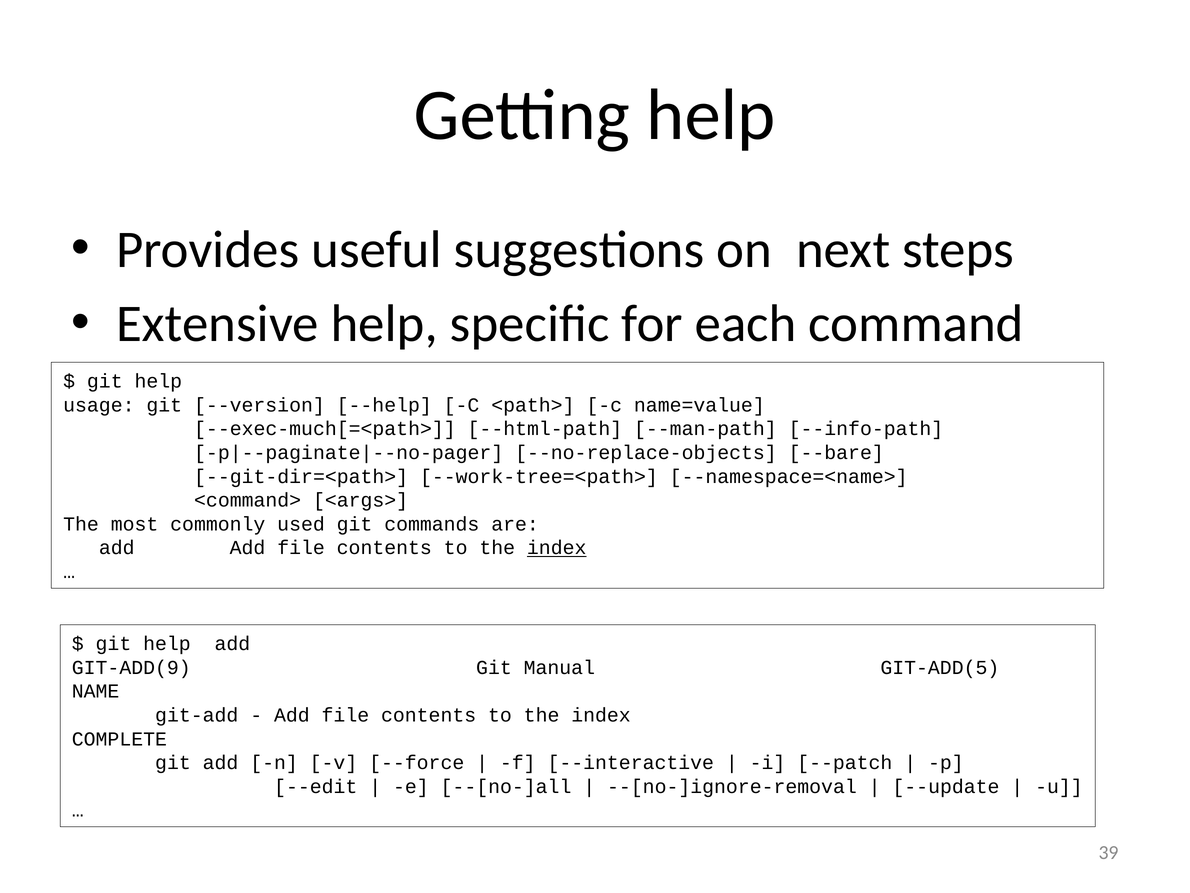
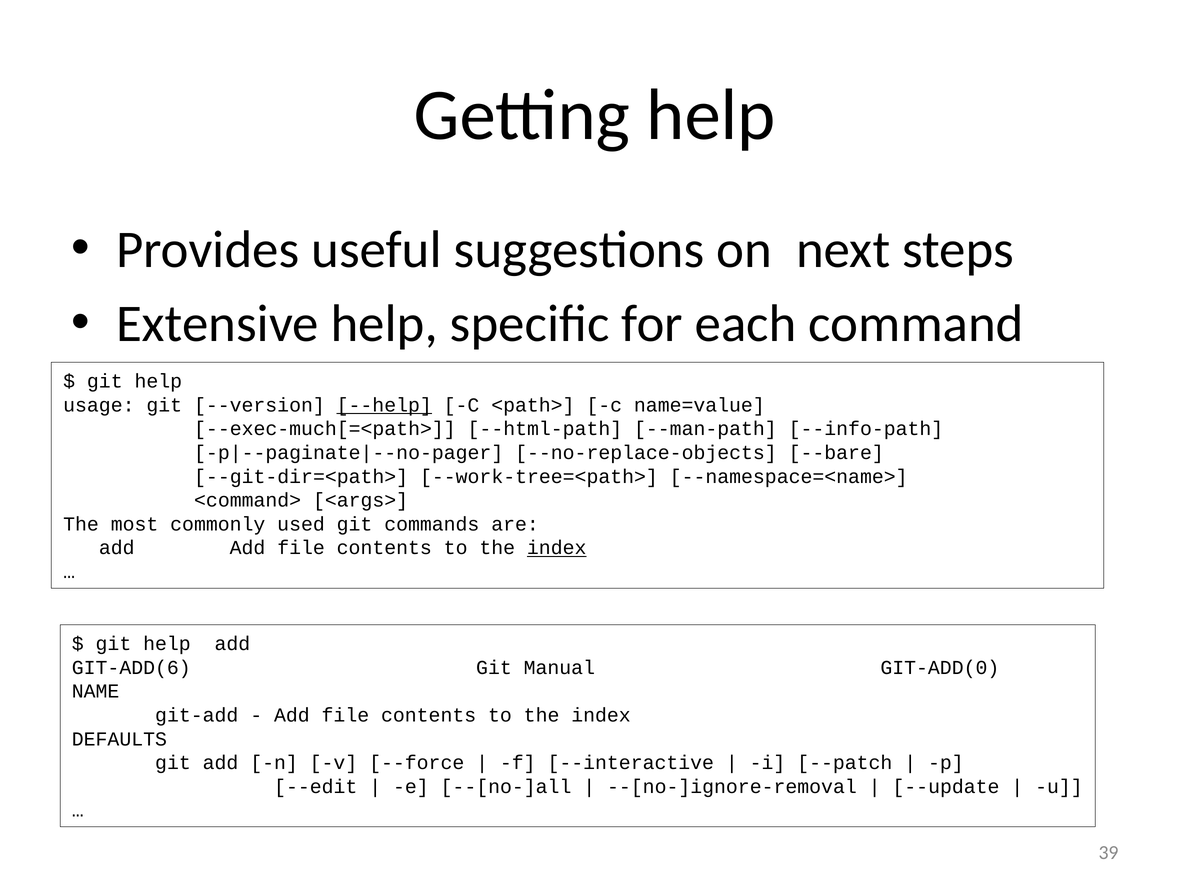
--help underline: none -> present
GIT-ADD(9: GIT-ADD(9 -> GIT-ADD(6
GIT-ADD(5: GIT-ADD(5 -> GIT-ADD(0
COMPLETE: COMPLETE -> DEFAULTS
